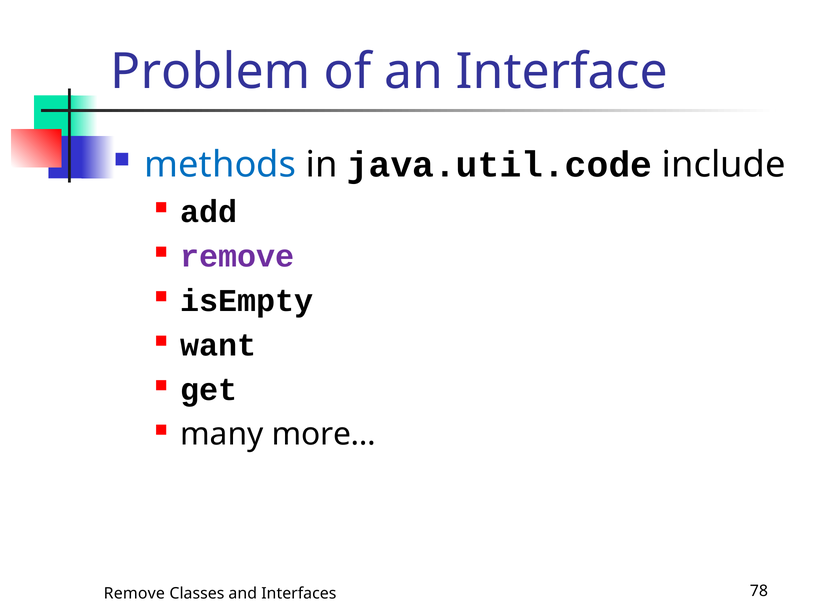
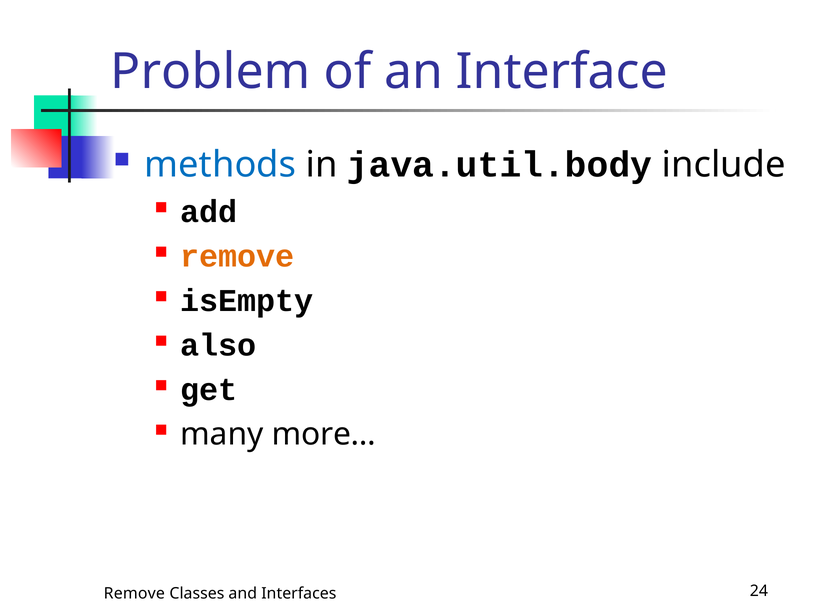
java.util.code: java.util.code -> java.util.body
remove at (237, 256) colour: purple -> orange
want: want -> also
78: 78 -> 24
